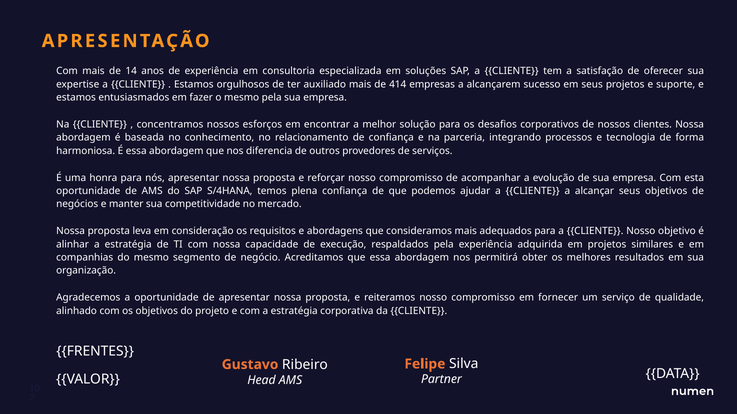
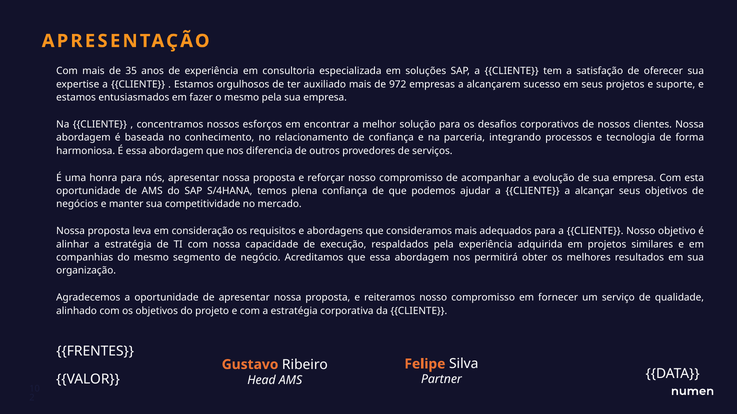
14: 14 -> 35
414: 414 -> 972
